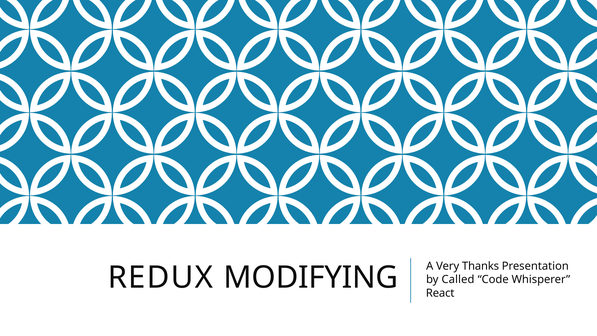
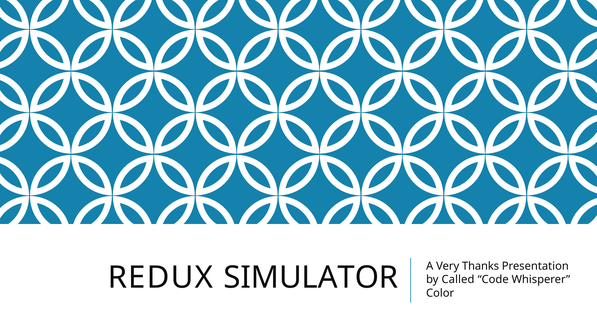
MODIFYING: MODIFYING -> SIMULATOR
React: React -> Color
